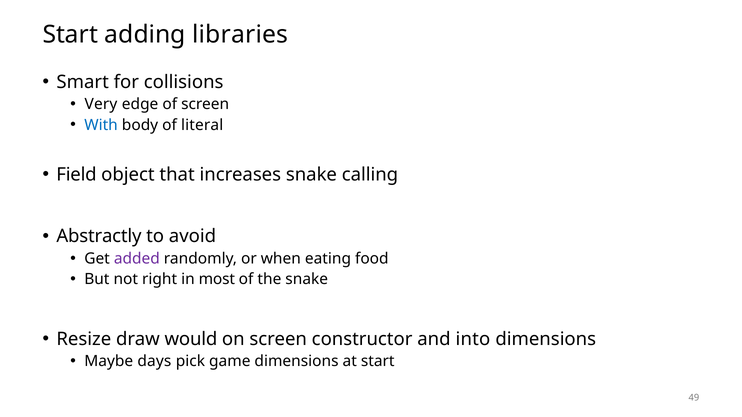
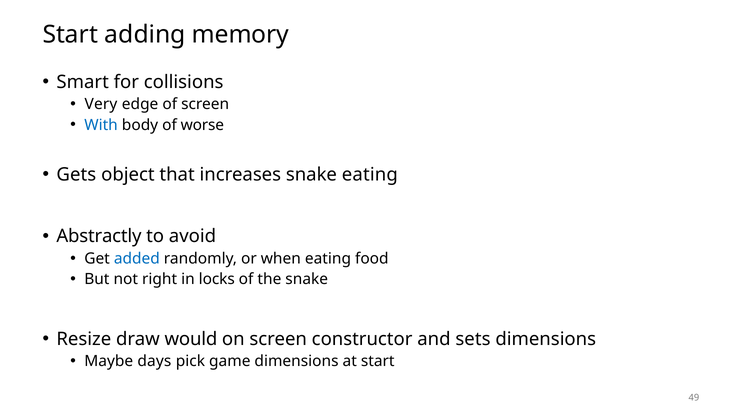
libraries: libraries -> memory
literal: literal -> worse
Field: Field -> Gets
snake calling: calling -> eating
added colour: purple -> blue
most: most -> locks
into: into -> sets
